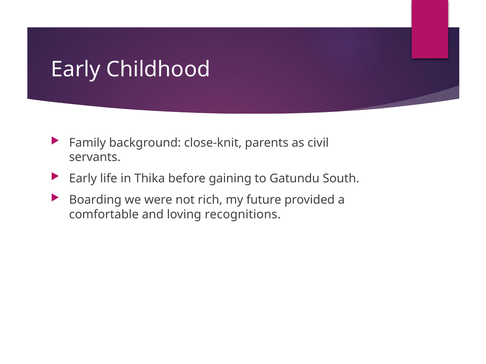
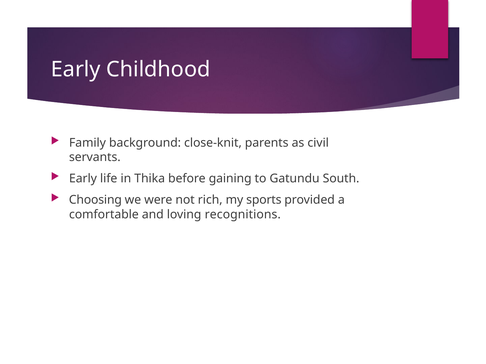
Boarding: Boarding -> Choosing
future: future -> sports
